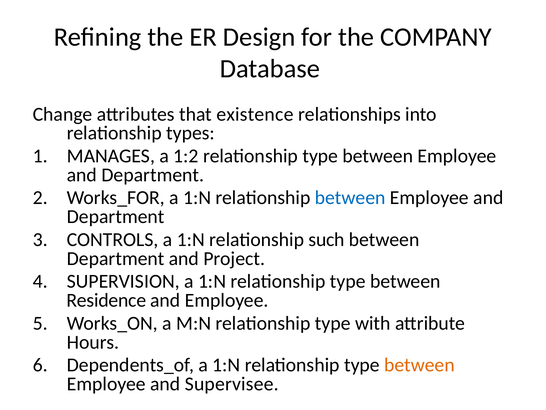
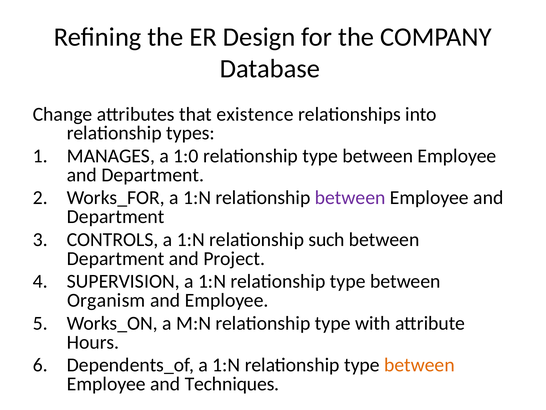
1:2: 1:2 -> 1:0
between at (350, 198) colour: blue -> purple
Residence: Residence -> Organism
Supervisee: Supervisee -> Techniques
